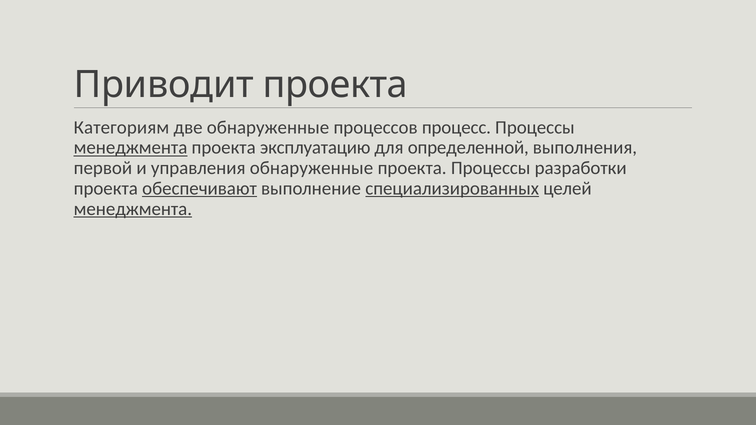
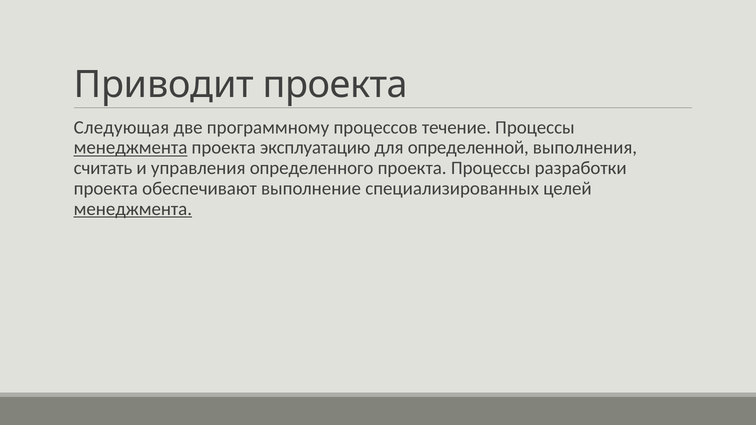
Категориям: Категориям -> Следующая
две обнаруженные: обнаруженные -> программному
процесс: процесс -> течение
первой: первой -> считать
управления обнаруженные: обнаруженные -> определенного
обеспечивают underline: present -> none
специализированных underline: present -> none
